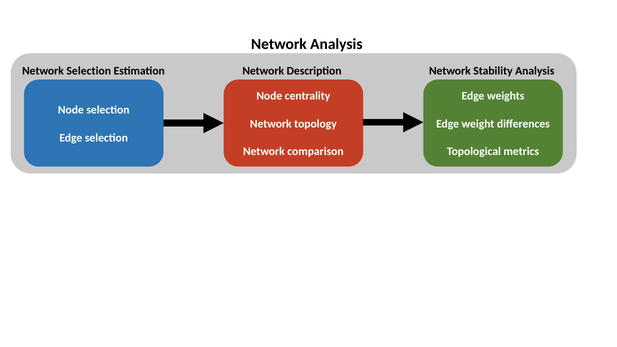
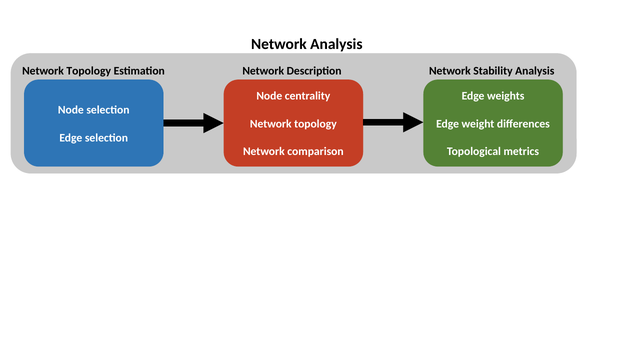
Selection at (89, 71): Selection -> Topology
